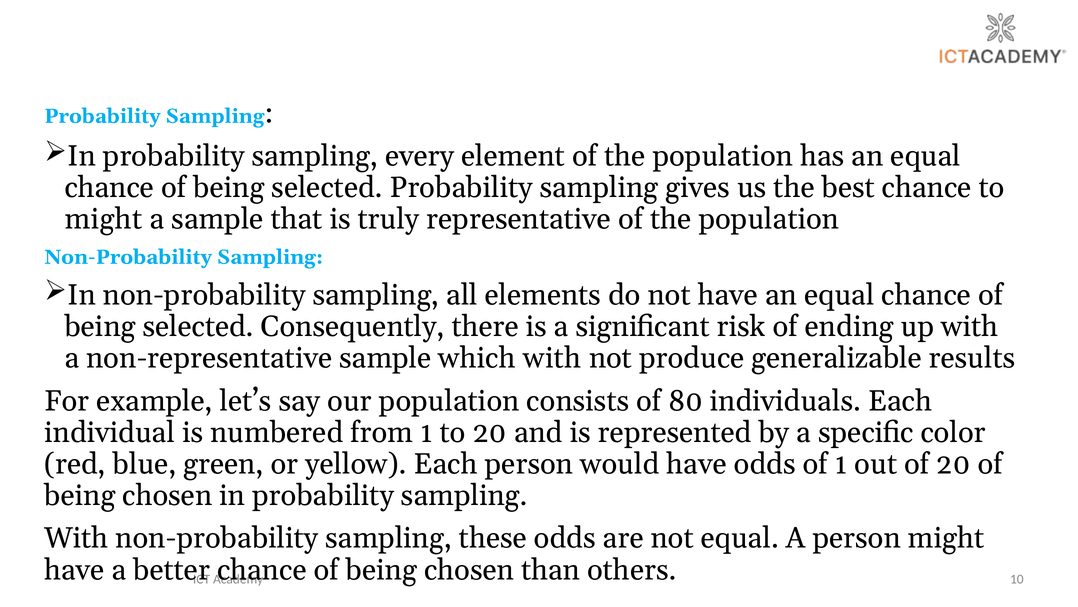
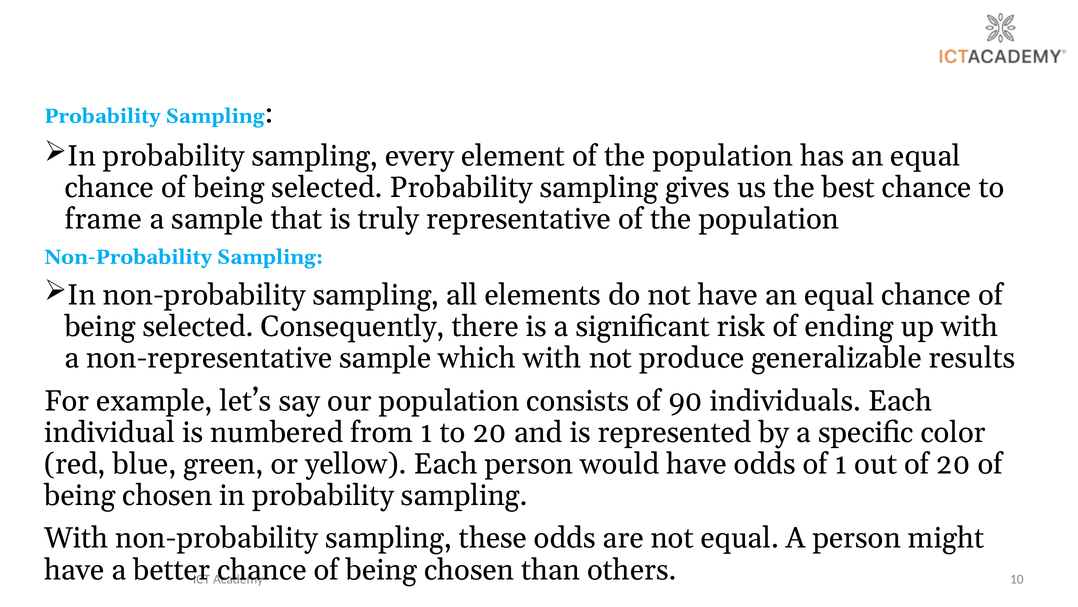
might at (103, 219): might -> frame
80: 80 -> 90
